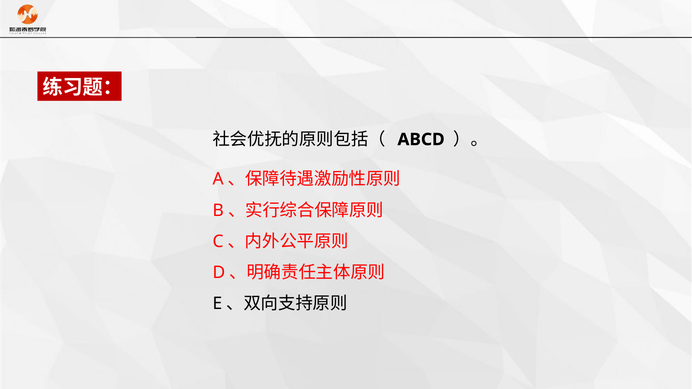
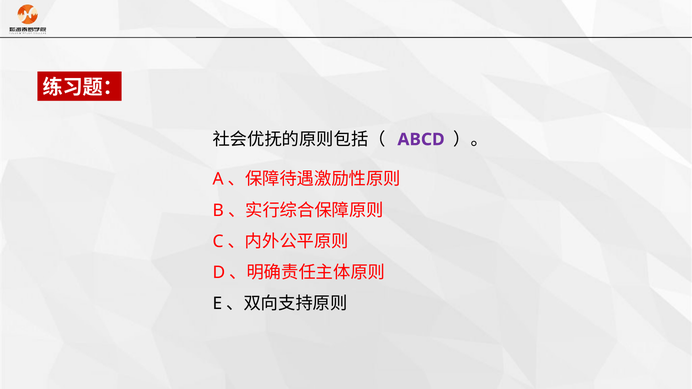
ABCD colour: black -> purple
